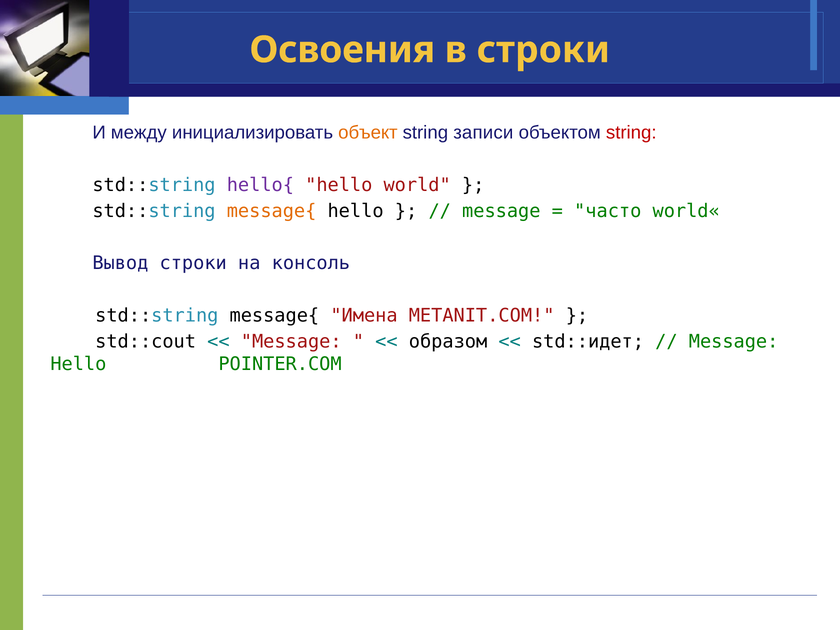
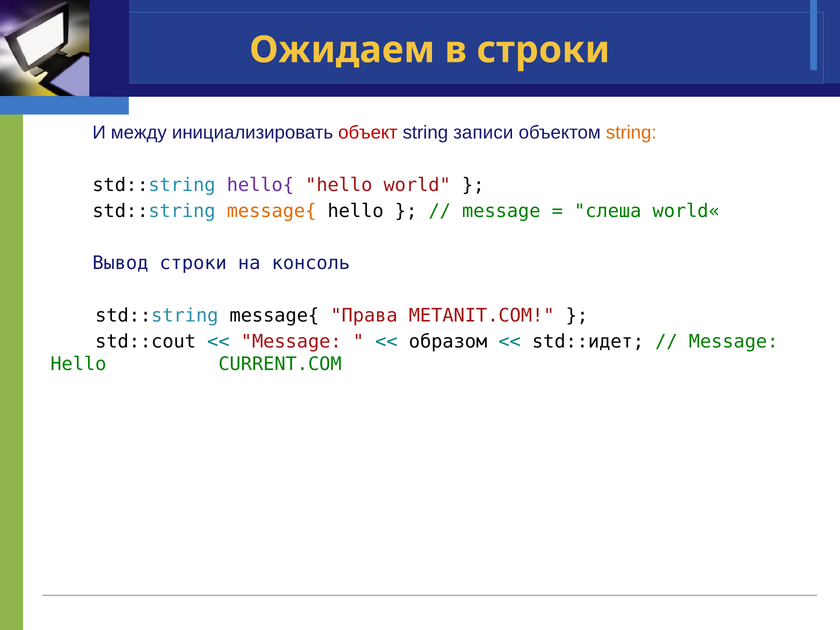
Освоения: Освоения -> Ожидаем
объект colour: orange -> red
string at (631, 133) colour: red -> orange
часто: часто -> слеша
Имена: Имена -> Права
POINTER.COM: POINTER.COM -> CURRENT.COM
